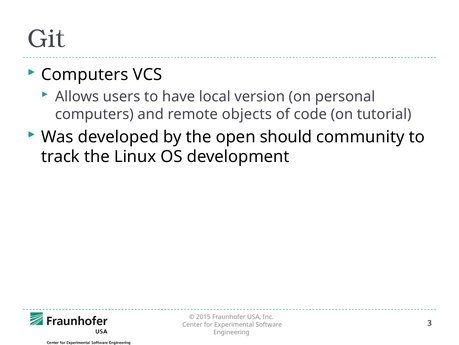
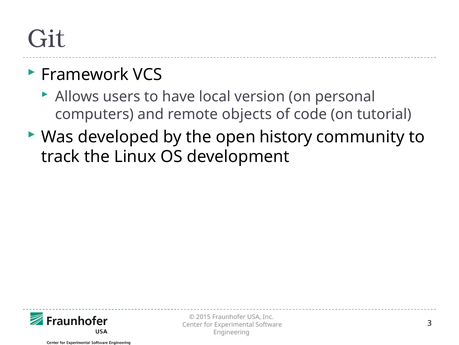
Computers at (85, 75): Computers -> Framework
should: should -> history
